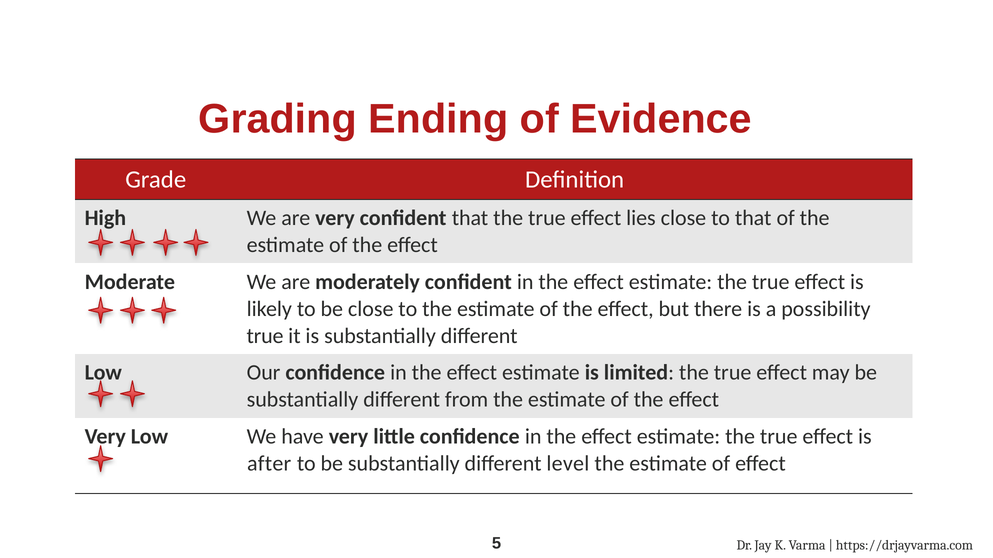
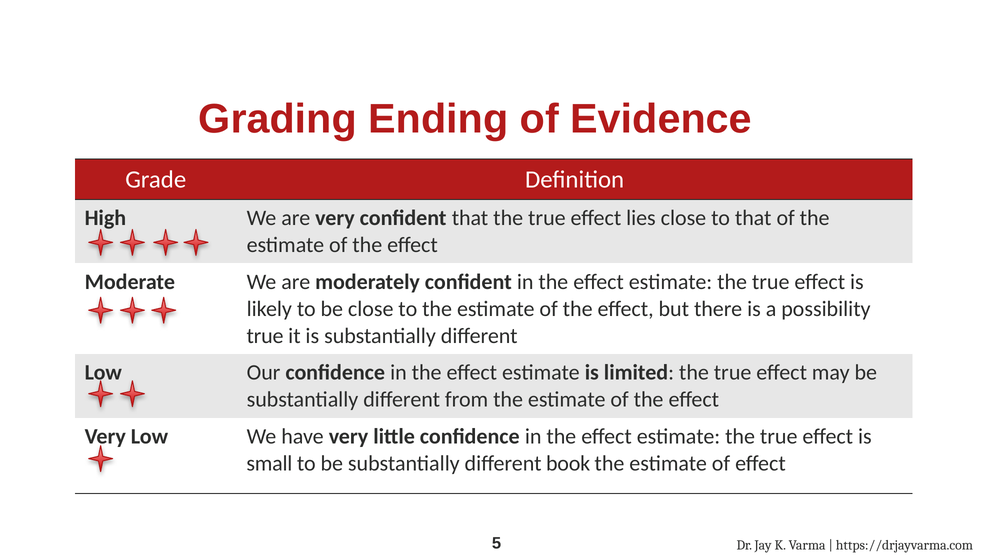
after: after -> small
level: level -> book
